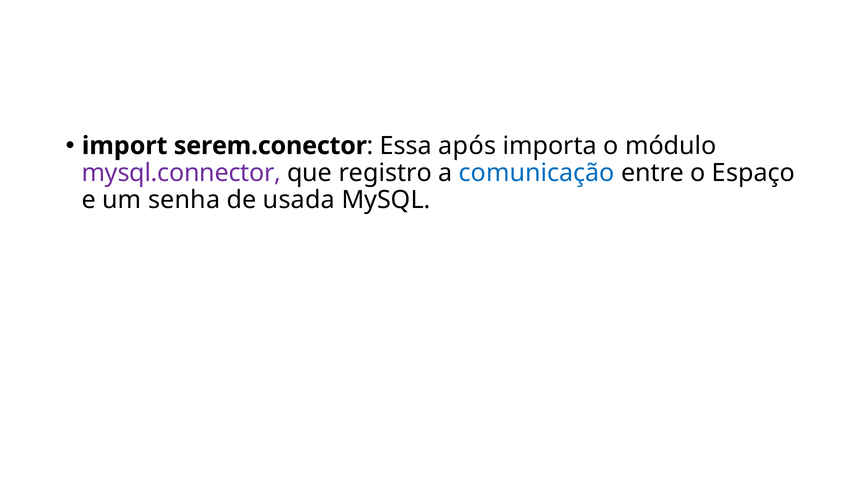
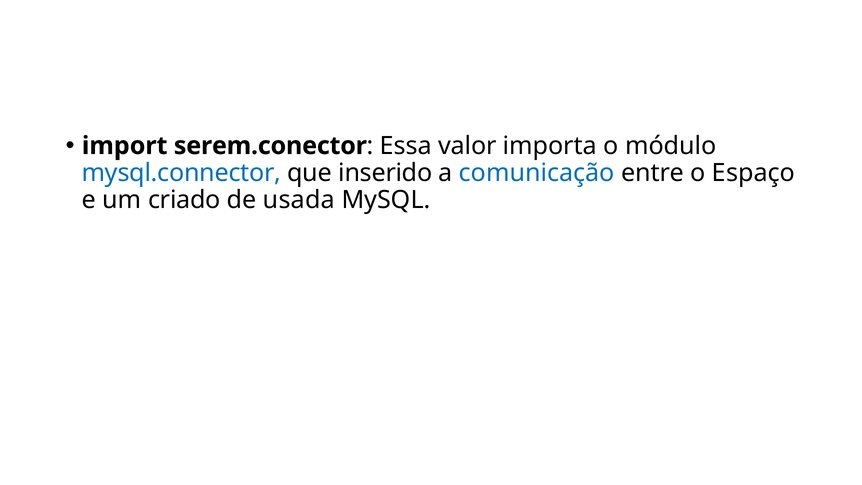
após: após -> valor
mysql.connector colour: purple -> blue
registro: registro -> inserido
senha: senha -> criado
